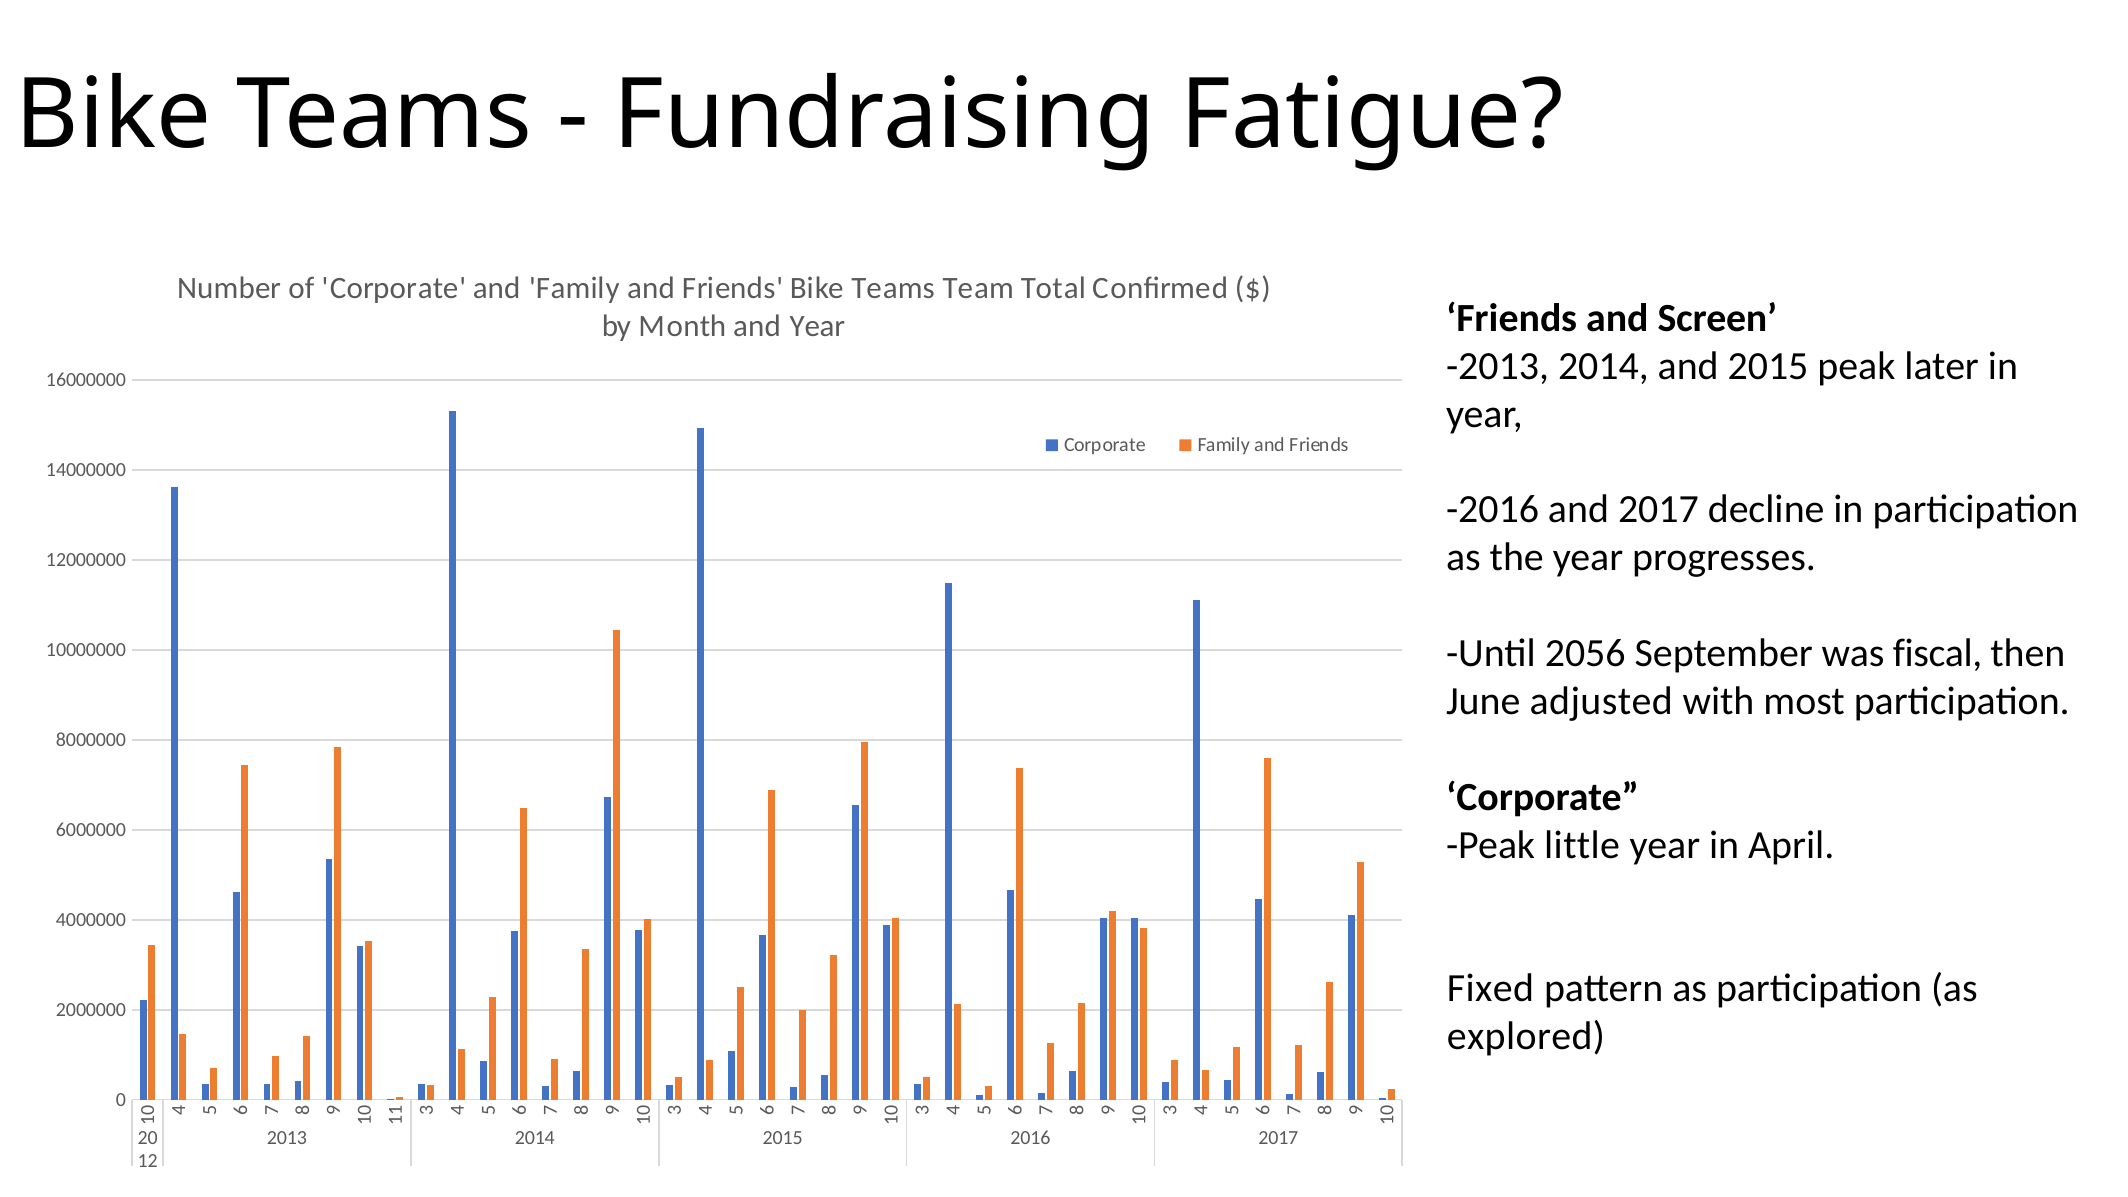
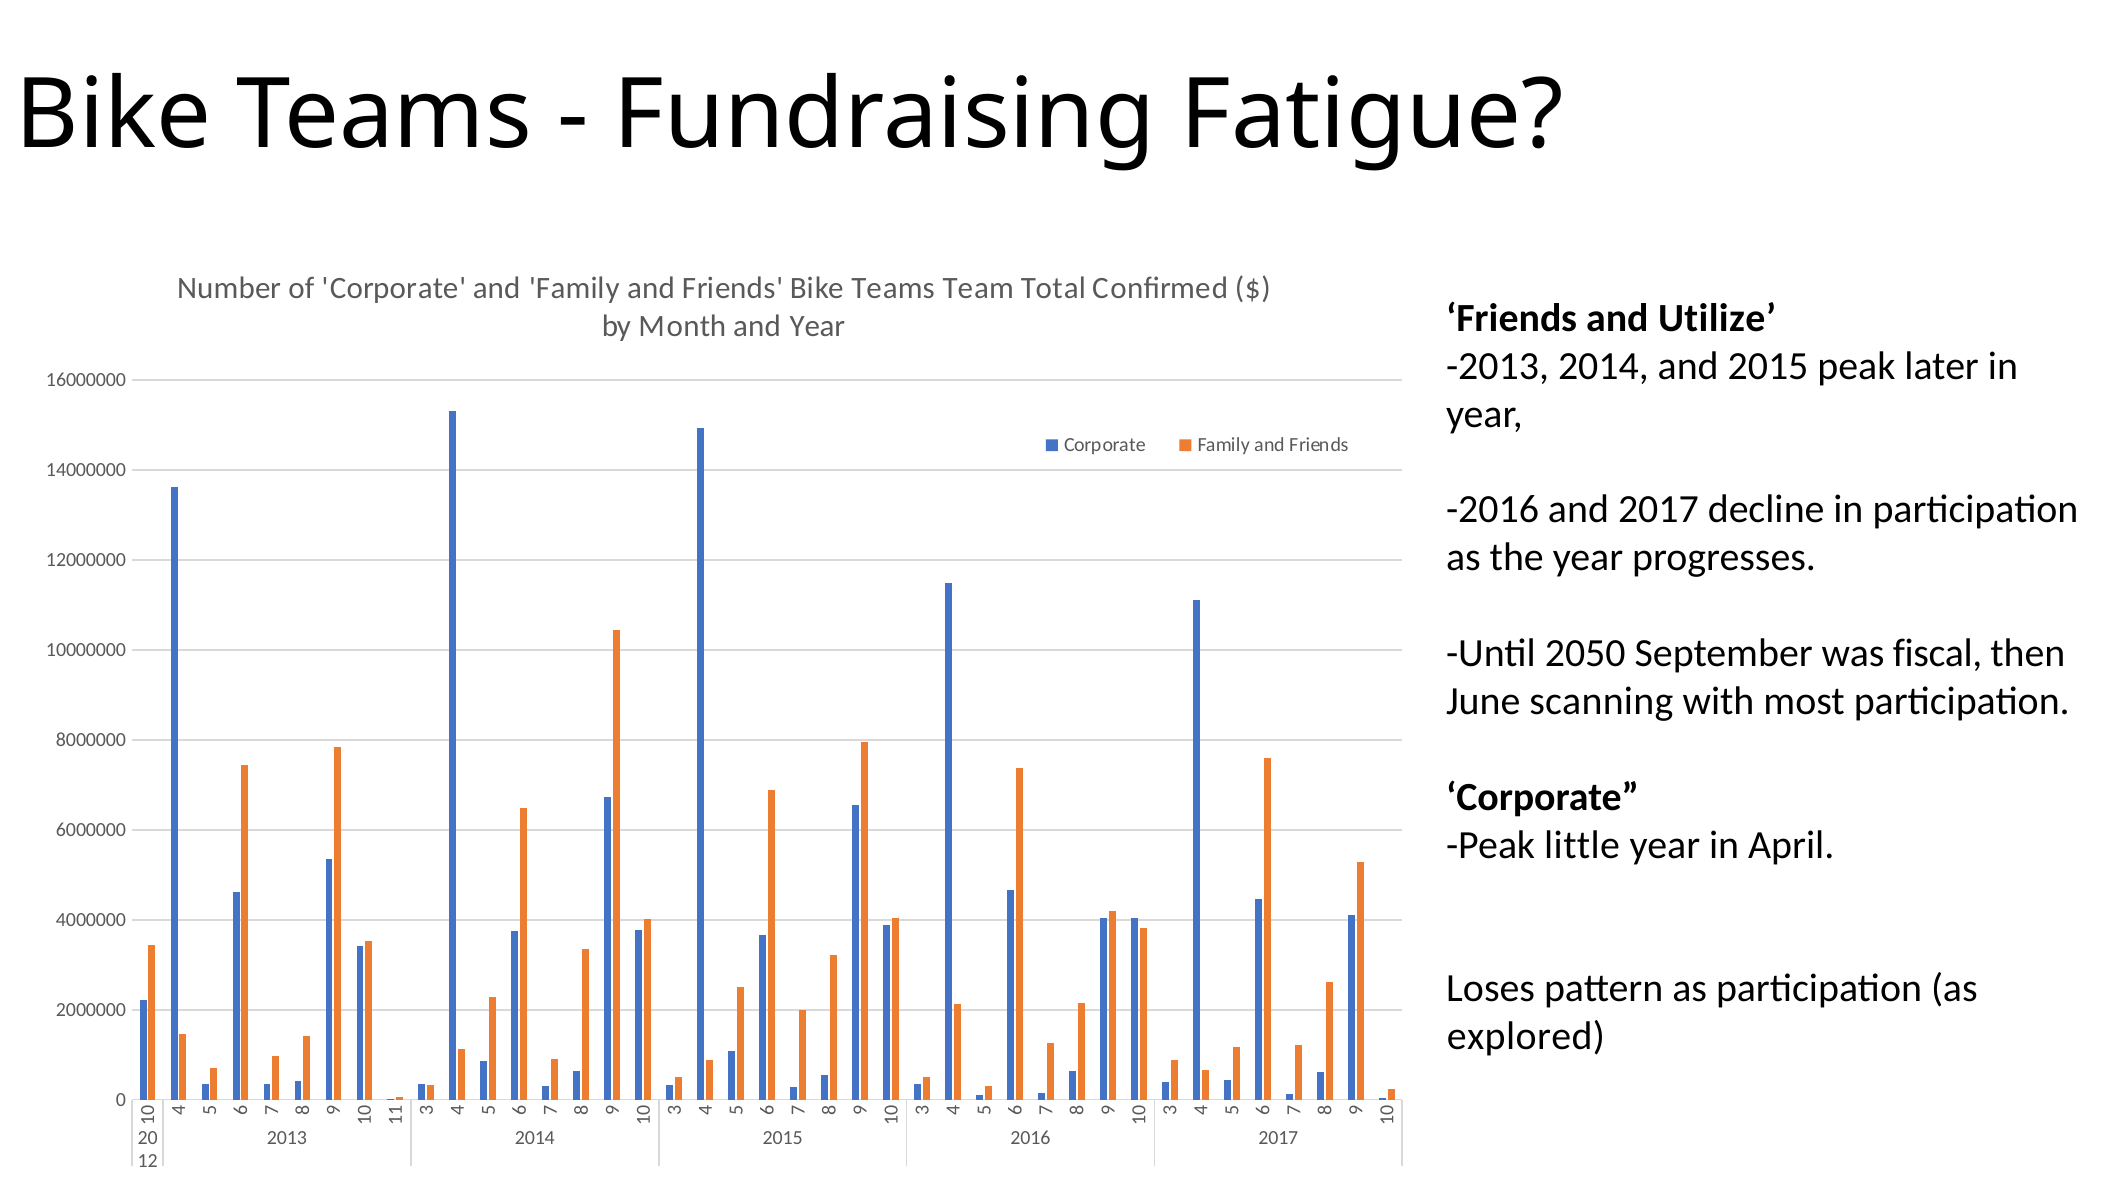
Screen: Screen -> Utilize
2056: 2056 -> 2050
adjusted: adjusted -> scanning
Fixed: Fixed -> Loses
